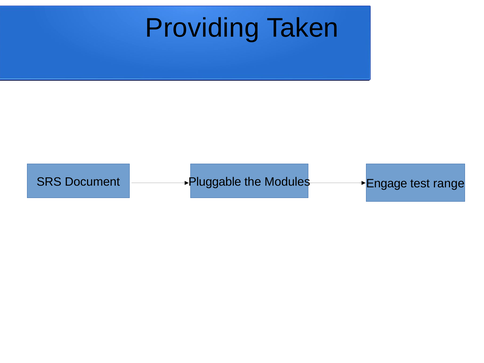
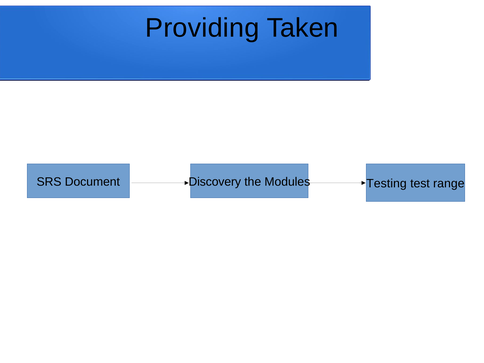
Pluggable: Pluggable -> Discovery
Engage: Engage -> Testing
